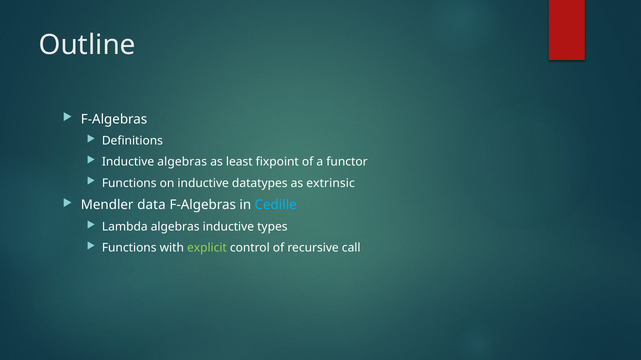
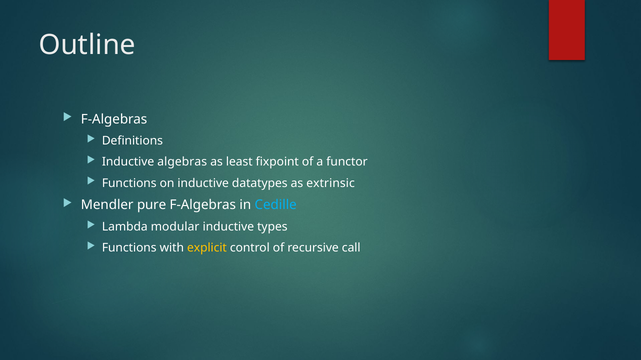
data: data -> pure
Lambda algebras: algebras -> modular
explicit colour: light green -> yellow
